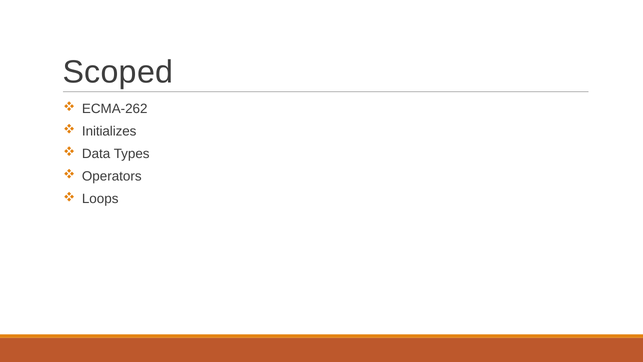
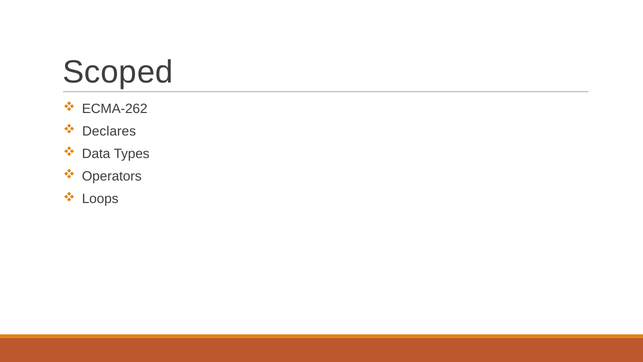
Initializes: Initializes -> Declares
